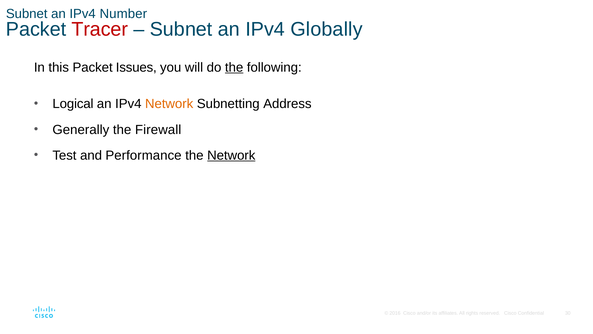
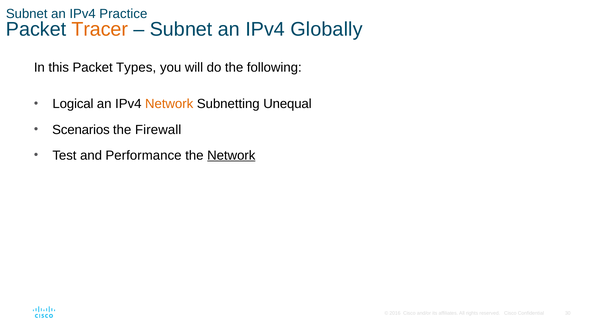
Number: Number -> Practice
Tracer colour: red -> orange
Issues: Issues -> Types
the at (234, 67) underline: present -> none
Address: Address -> Unequal
Generally: Generally -> Scenarios
